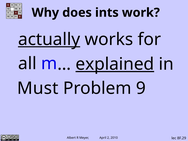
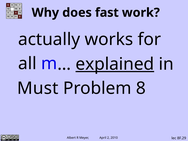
ints: ints -> fast
actually underline: present -> none
9: 9 -> 8
